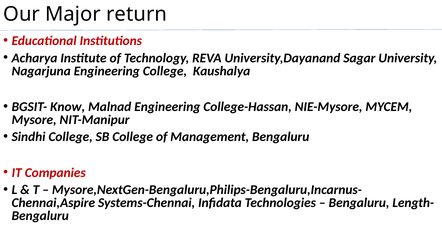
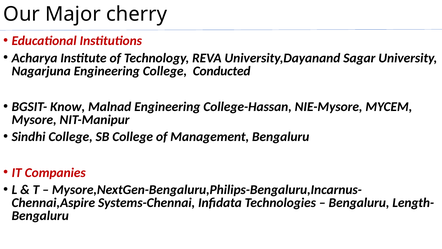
return: return -> cherry
Kaushalya: Kaushalya -> Conducted
